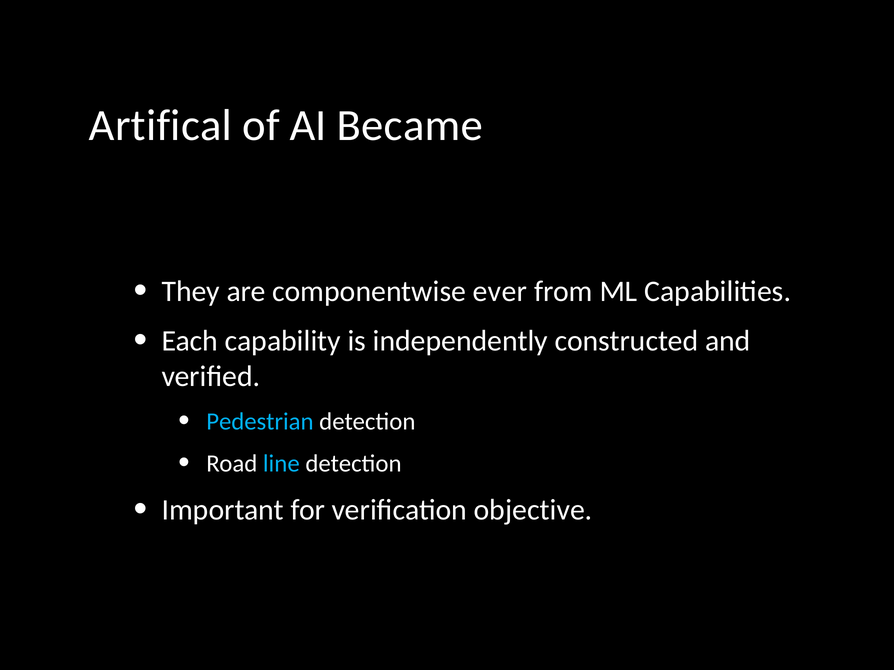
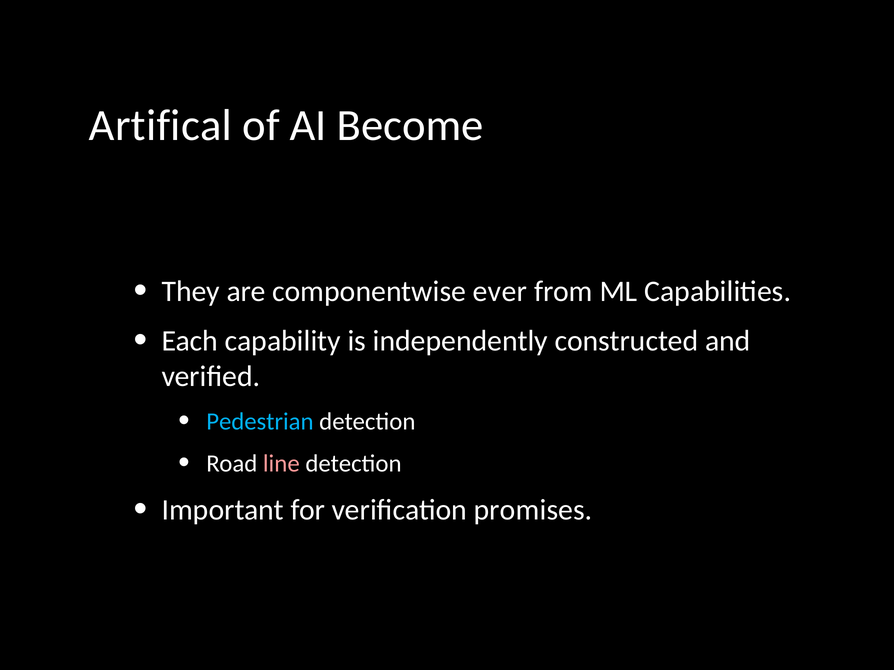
Became: Became -> Become
line colour: light blue -> pink
objective: objective -> promises
